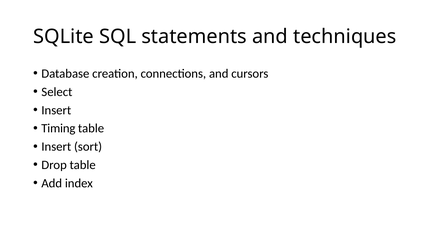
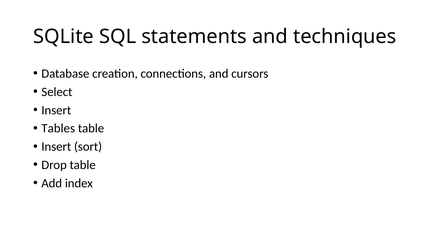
Timing: Timing -> Tables
